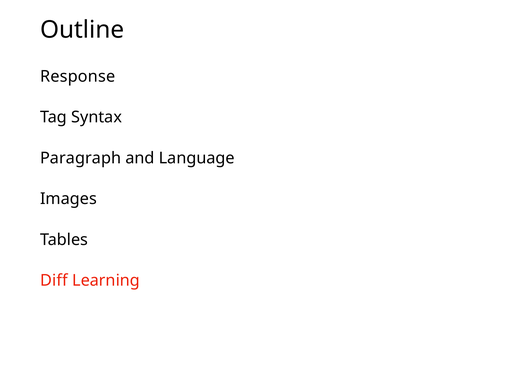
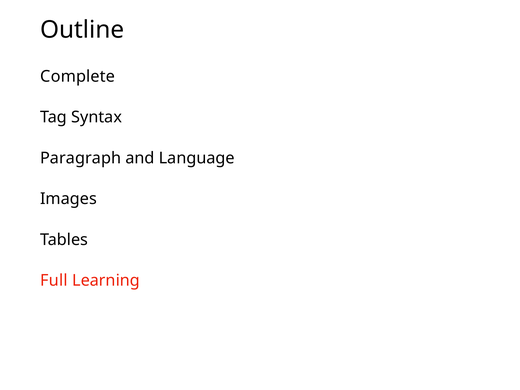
Response: Response -> Complete
Diff: Diff -> Full
